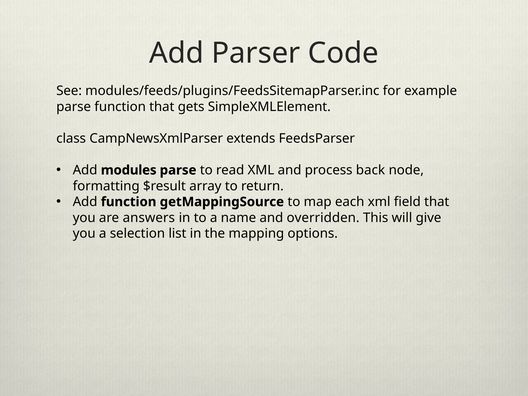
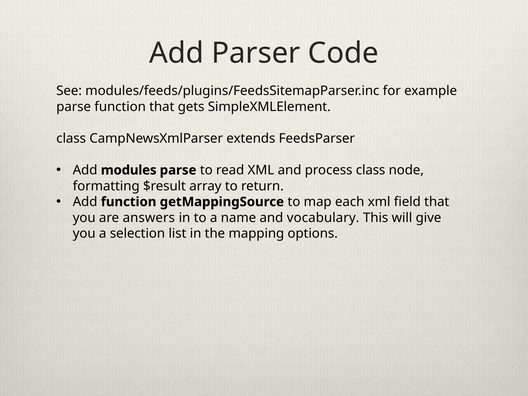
process back: back -> class
overridden: overridden -> vocabulary
